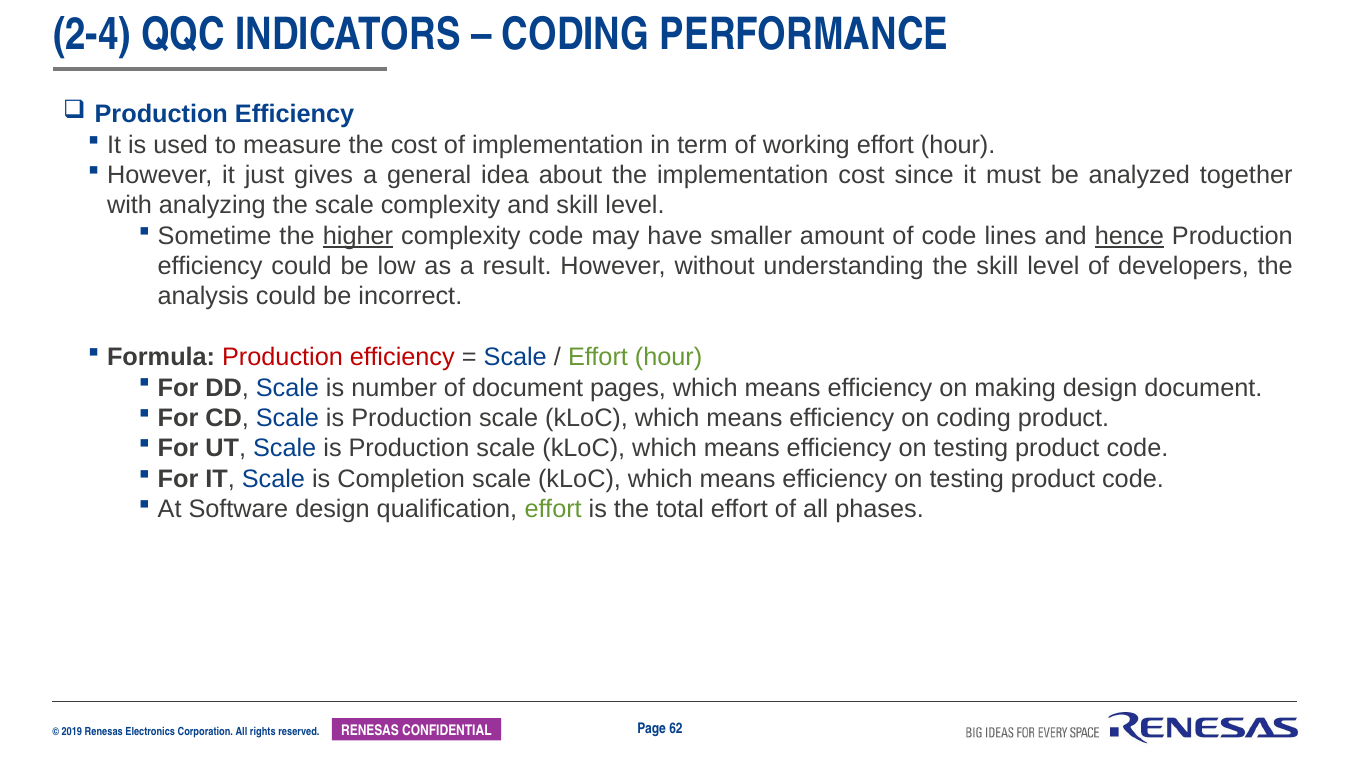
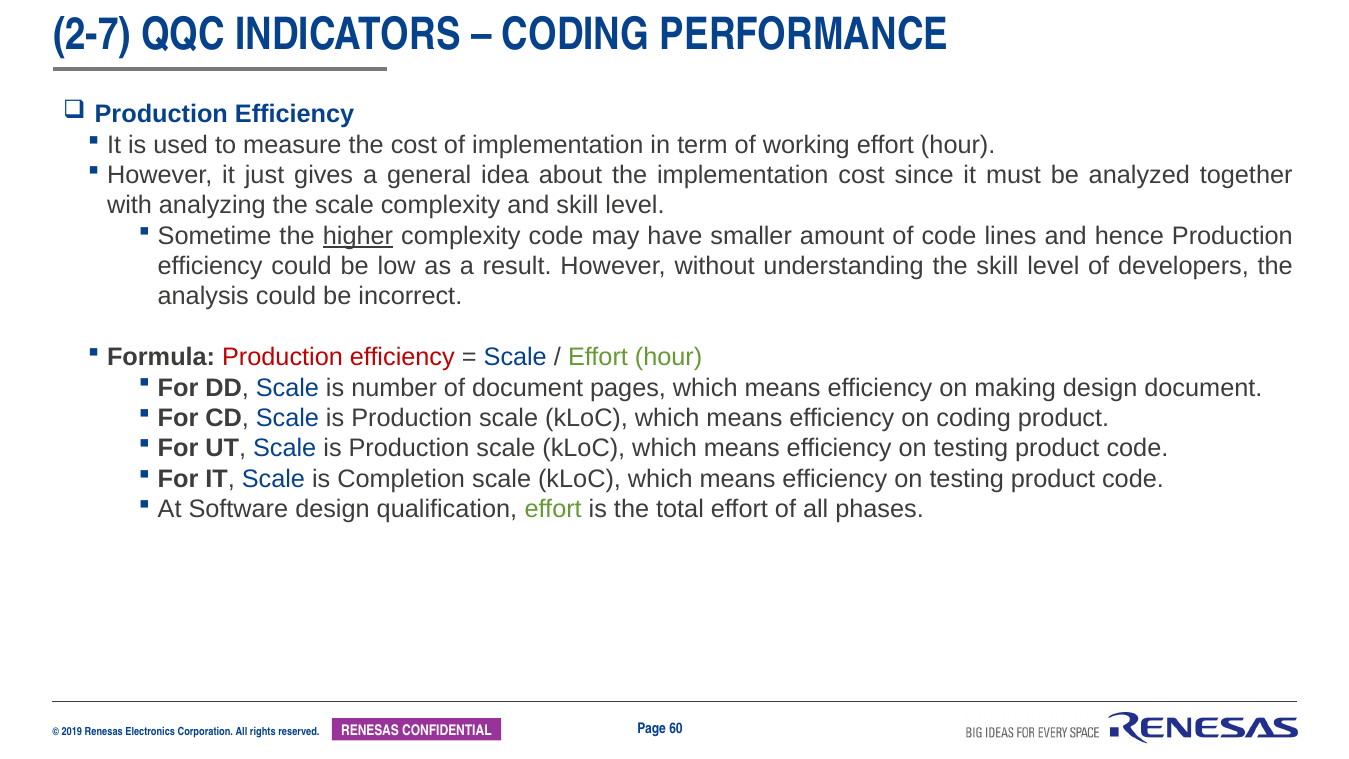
2-4: 2-4 -> 2-7
hence underline: present -> none
62: 62 -> 60
